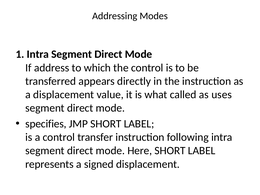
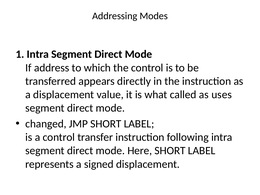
specifies: specifies -> changed
